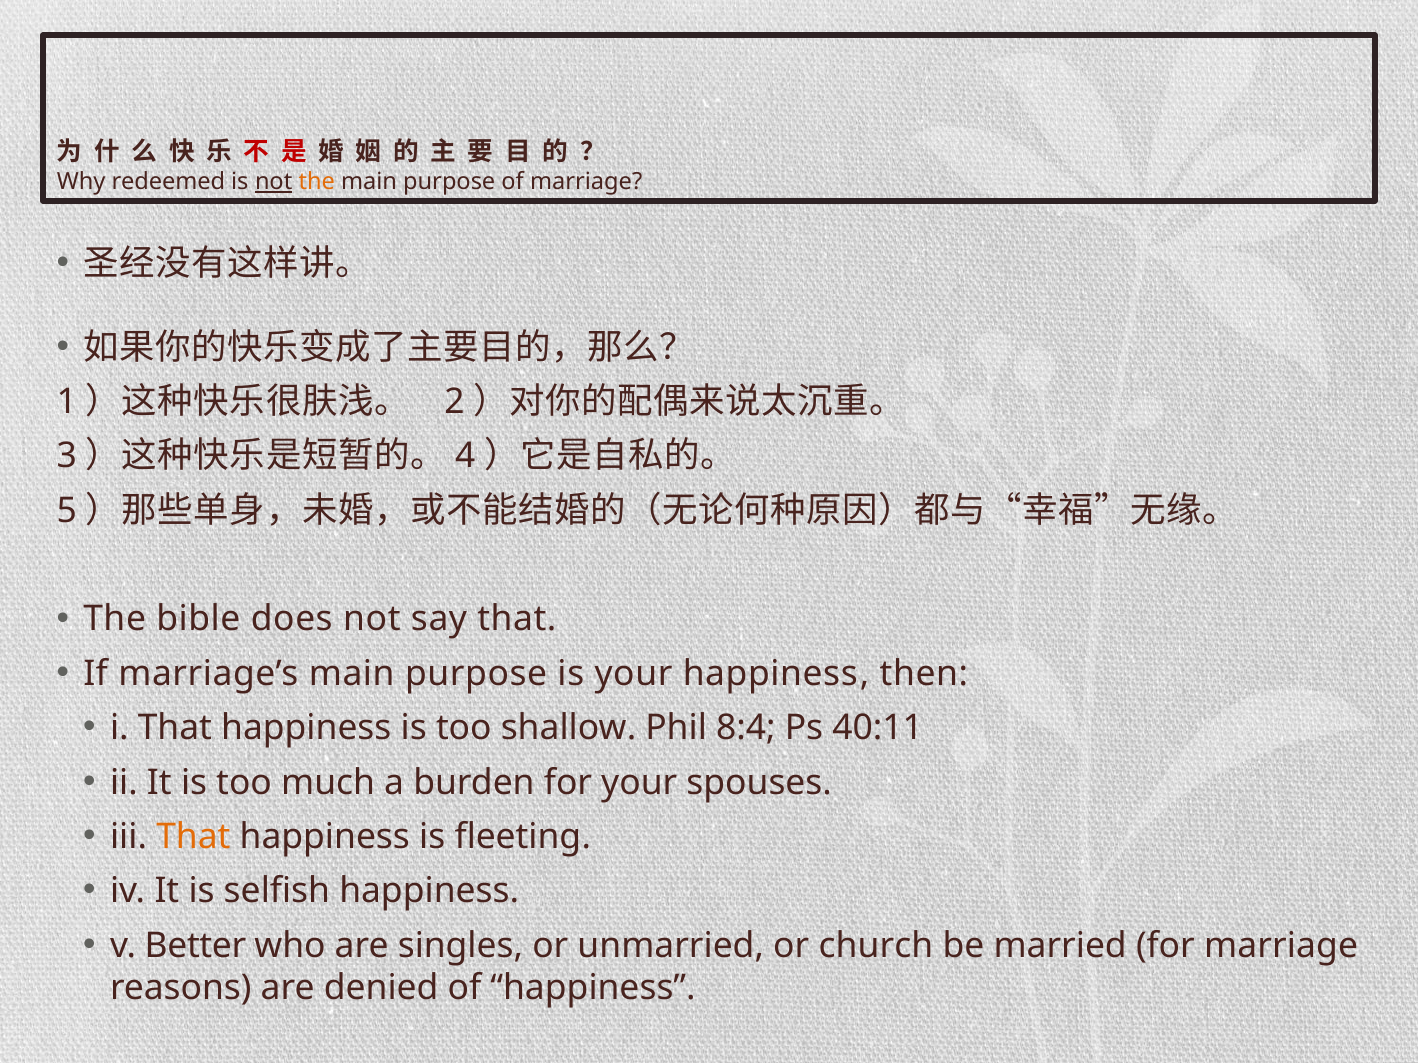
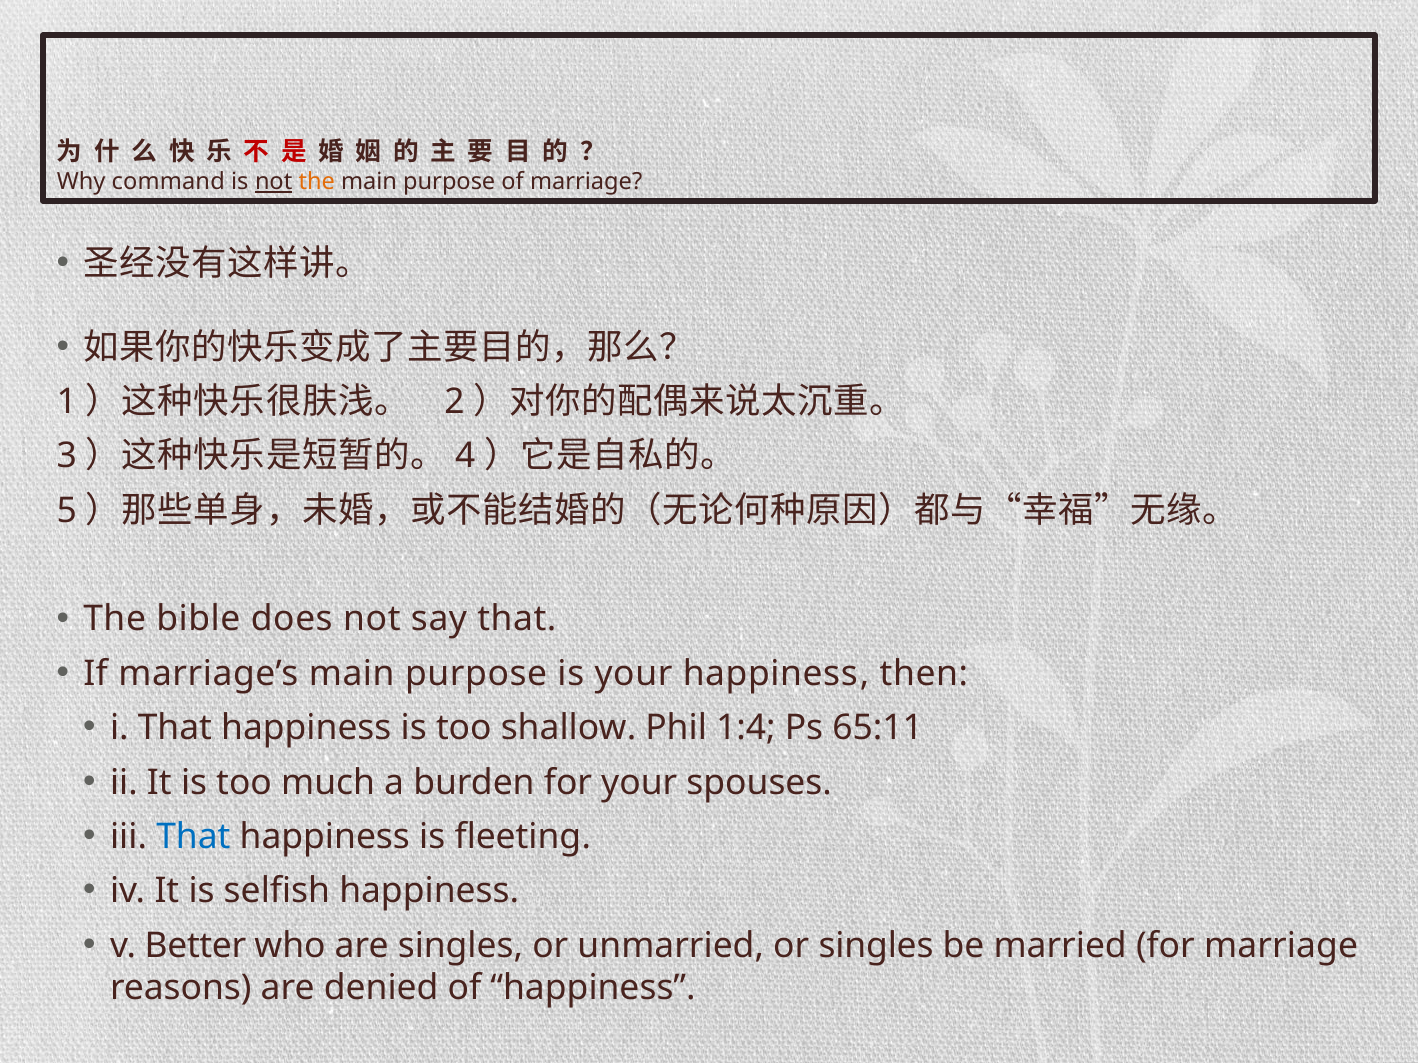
redeemed: redeemed -> command
8:4: 8:4 -> 1:4
40:11: 40:11 -> 65:11
That at (193, 837) colour: orange -> blue
or church: church -> singles
